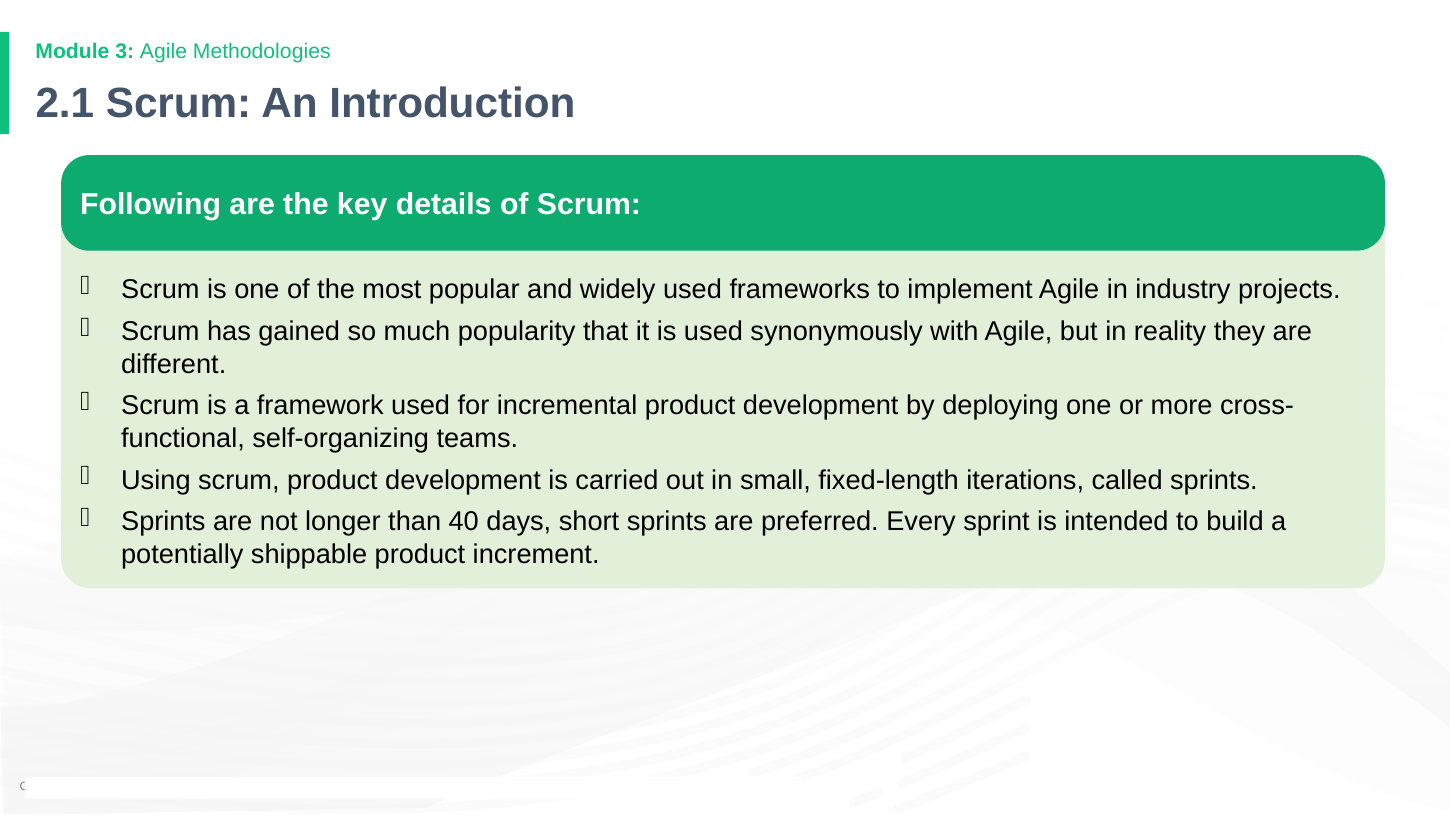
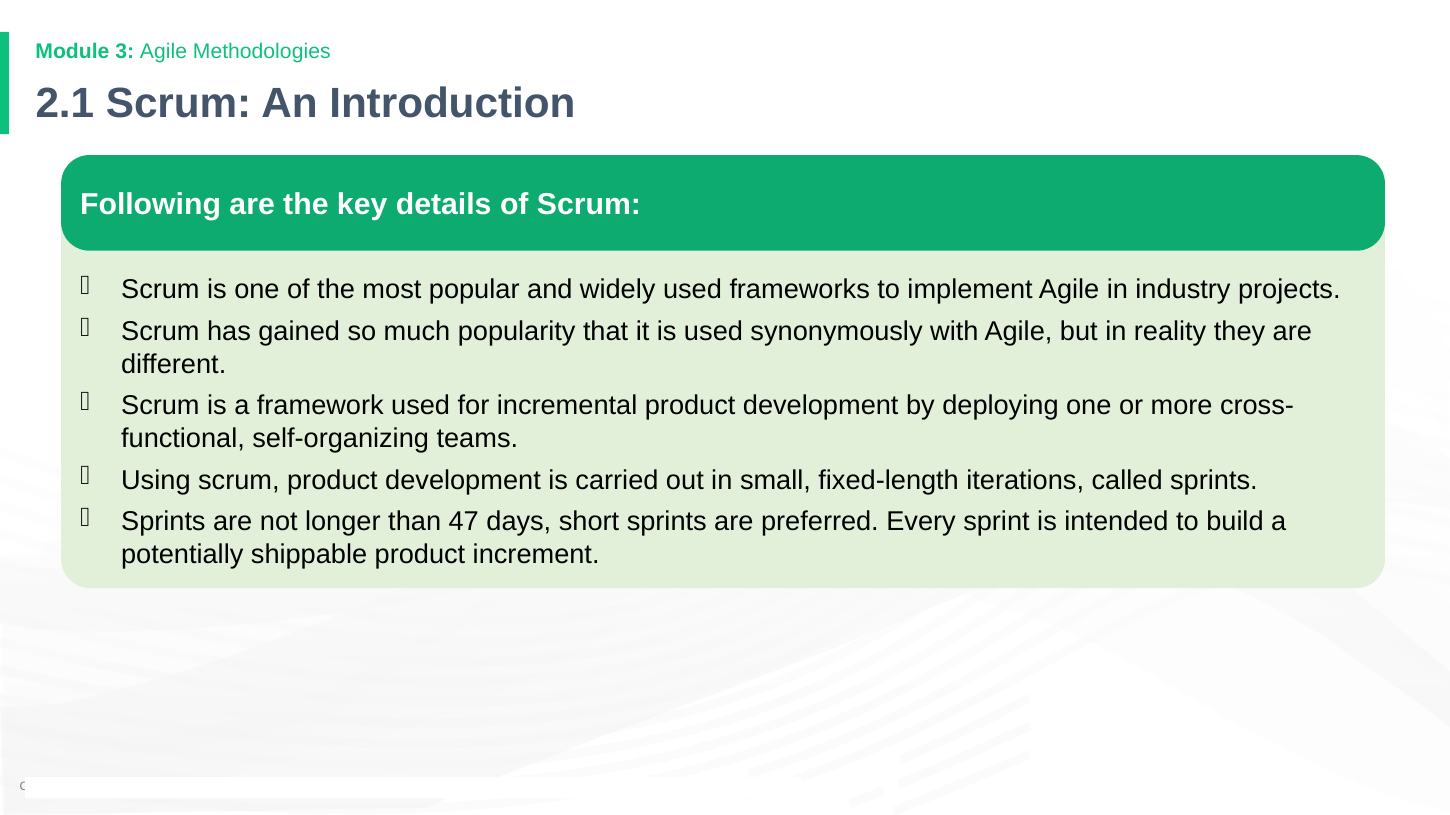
40: 40 -> 47
